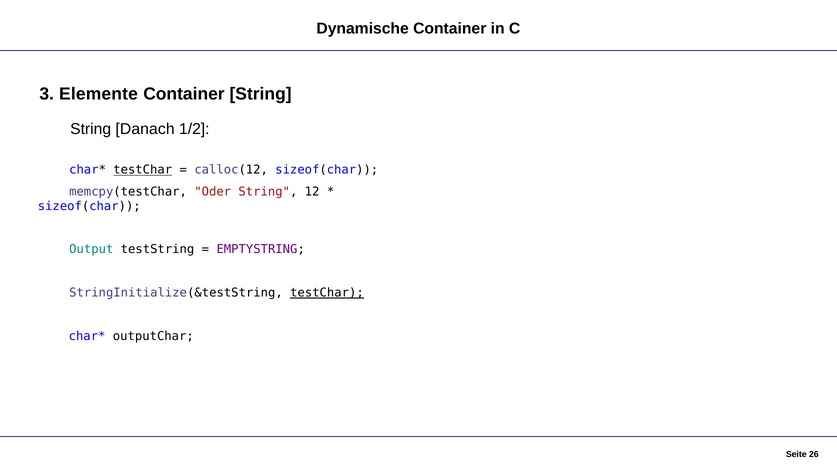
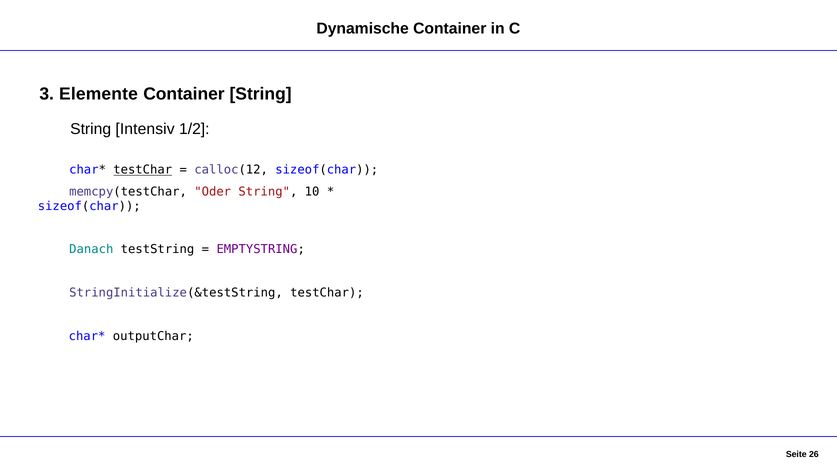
Danach: Danach -> Intensiv
12: 12 -> 10
Output: Output -> Danach
testChar at (327, 293) underline: present -> none
